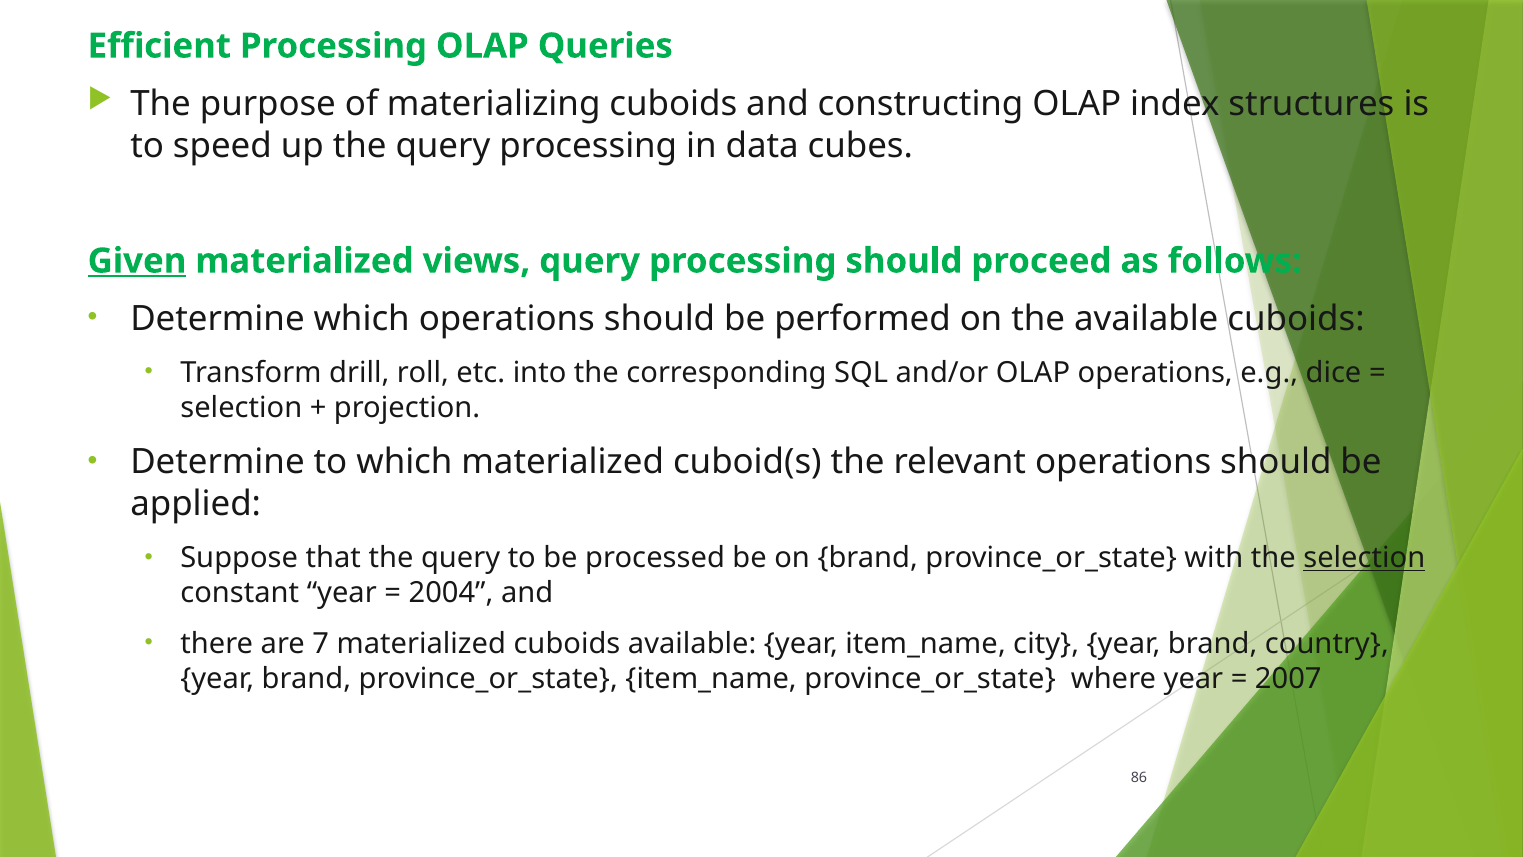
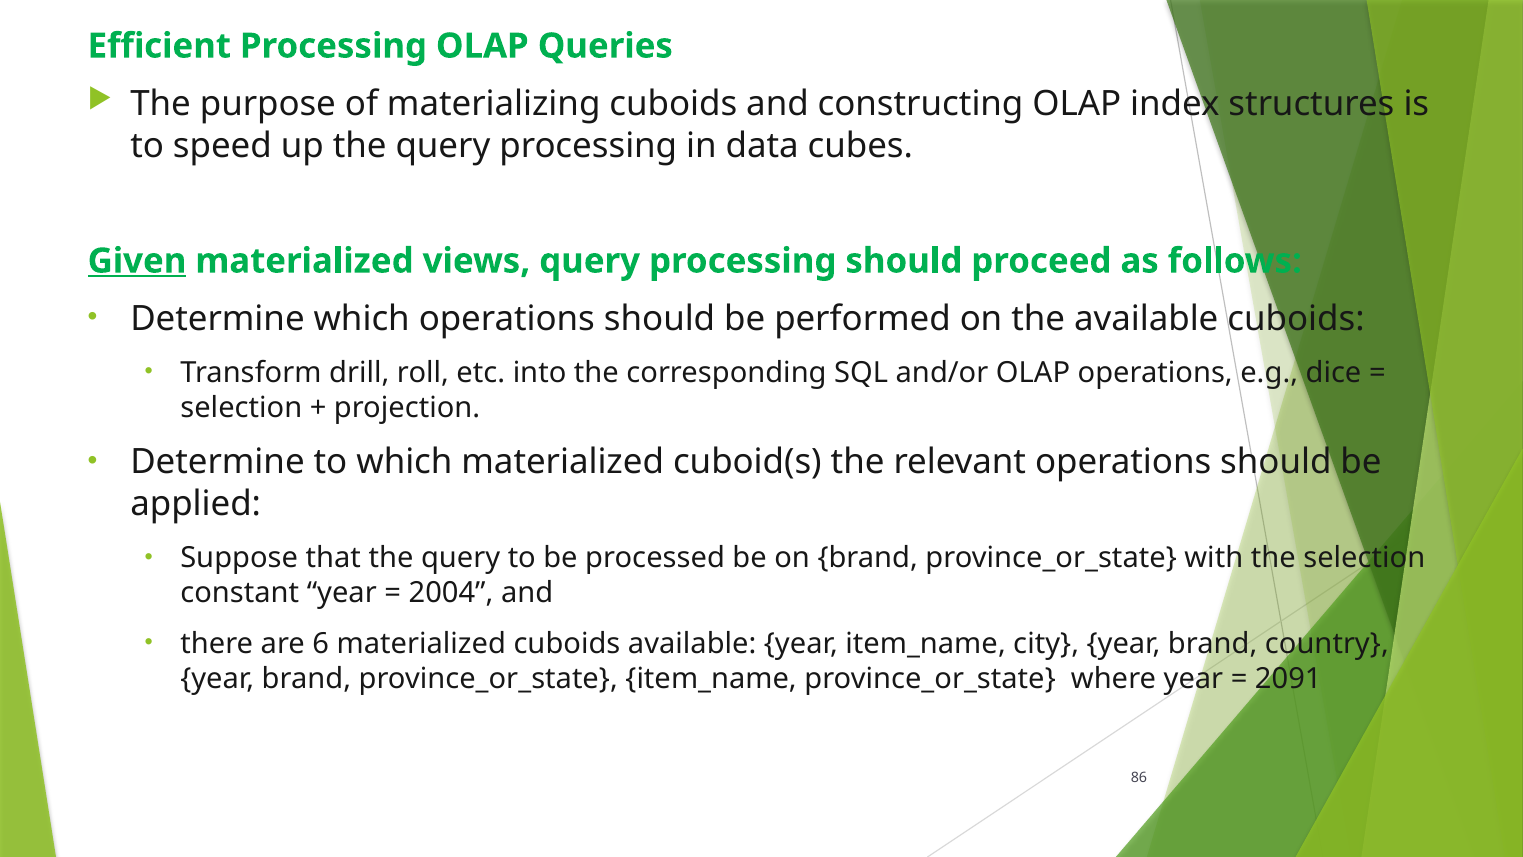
selection at (1364, 558) underline: present -> none
7: 7 -> 6
2007: 2007 -> 2091
